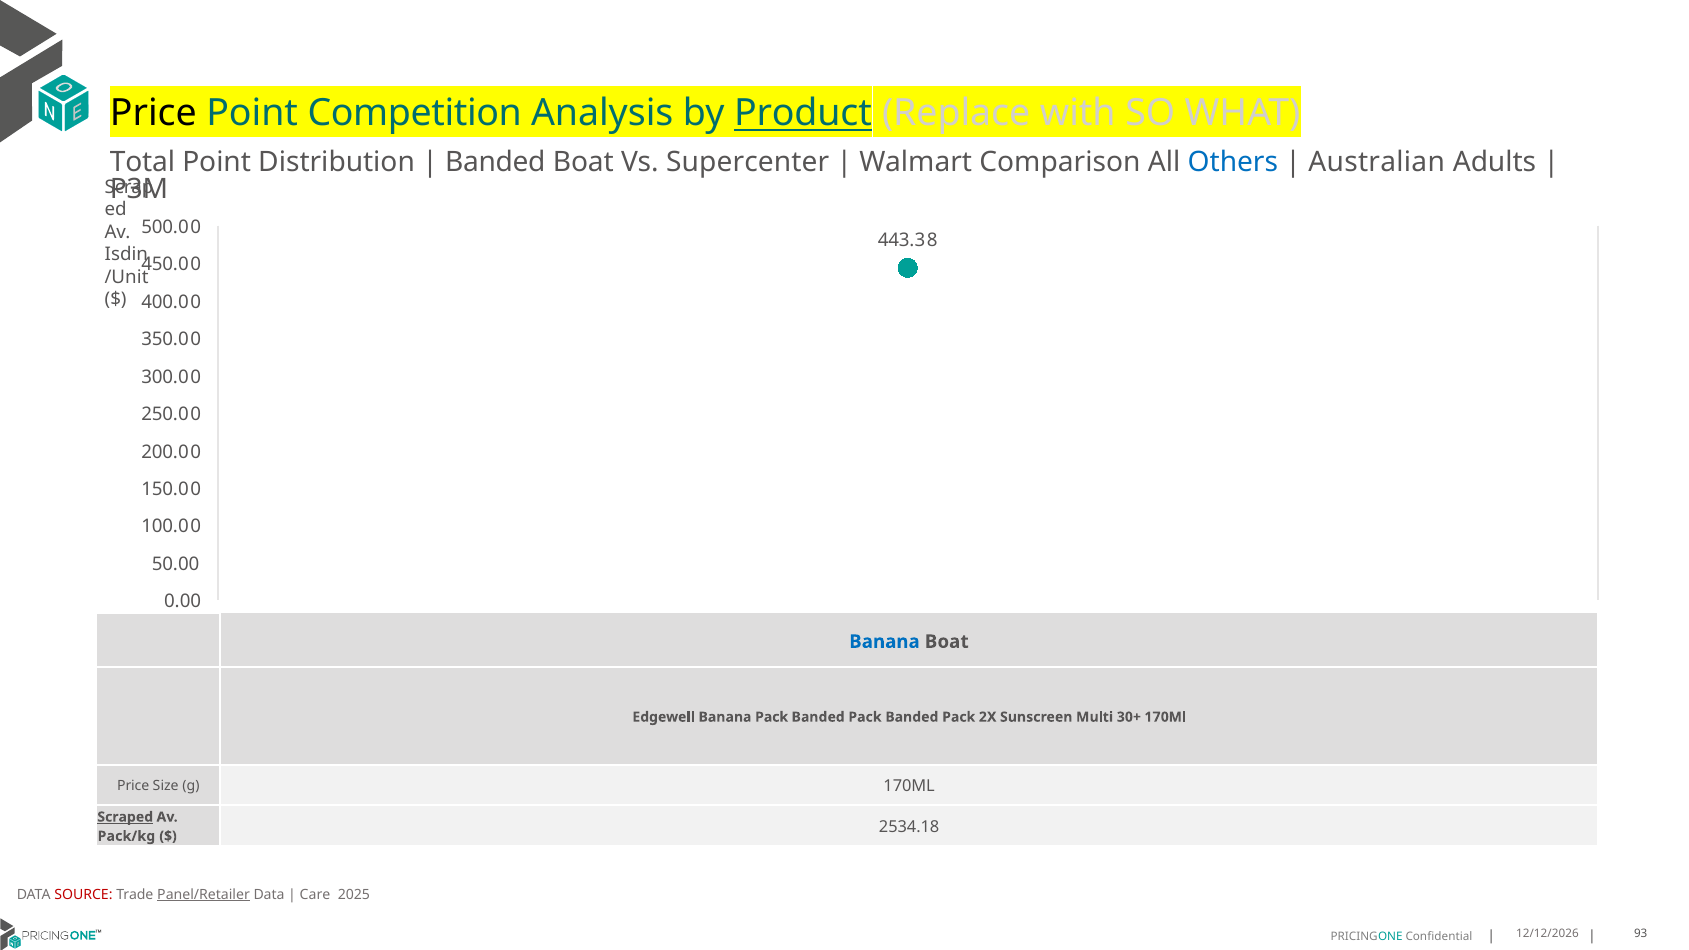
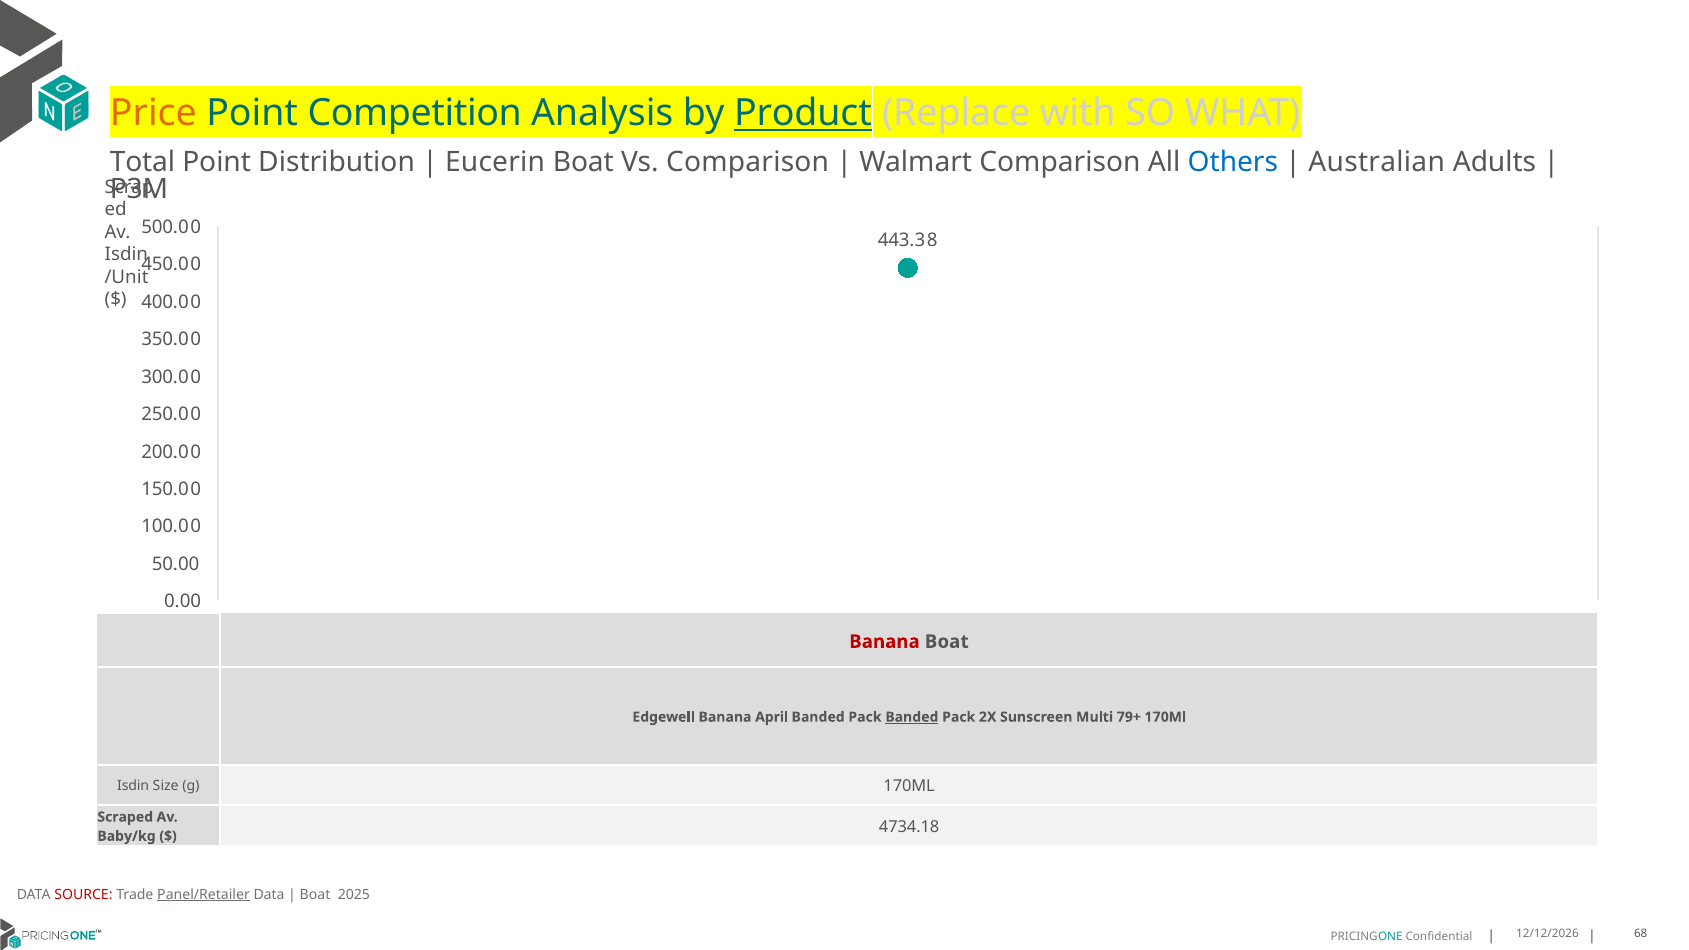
Price at (153, 114) colour: black -> orange
Banded at (495, 162): Banded -> Eucerin
Vs Supercenter: Supercenter -> Comparison
Banana at (884, 642) colour: blue -> red
Banana Pack: Pack -> April
Banded at (912, 717) underline: none -> present
30+: 30+ -> 79+
Price at (133, 786): Price -> Isdin
Scraped underline: present -> none
2534.18: 2534.18 -> 4734.18
Pack/kg: Pack/kg -> Baby/kg
Care at (315, 895): Care -> Boat
93: 93 -> 68
